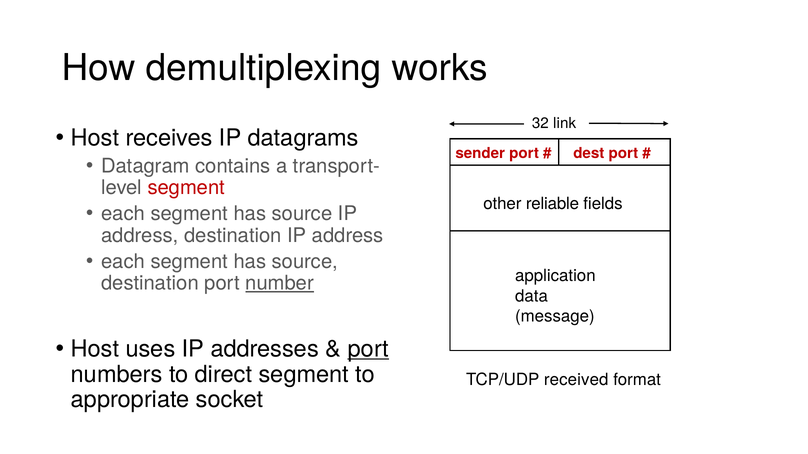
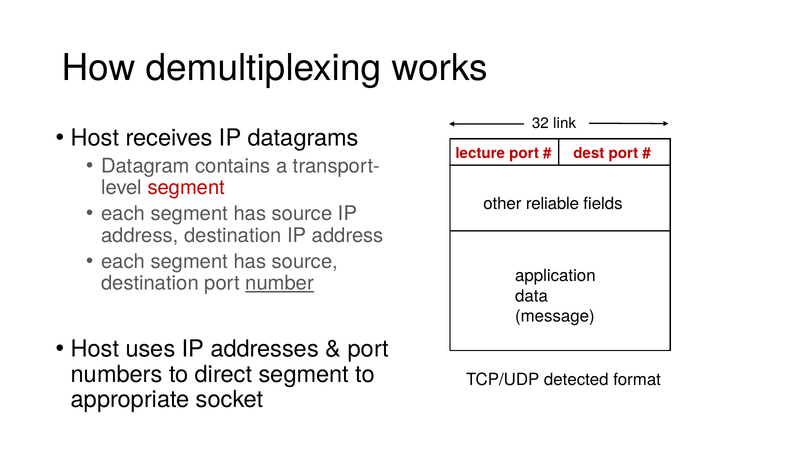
sender: sender -> lecture
port at (368, 349) underline: present -> none
received: received -> detected
